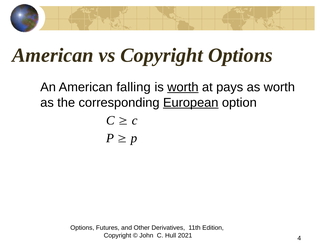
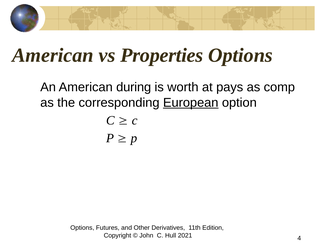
vs Copyright: Copyright -> Properties
falling: falling -> during
worth at (183, 87) underline: present -> none
as worth: worth -> comp
